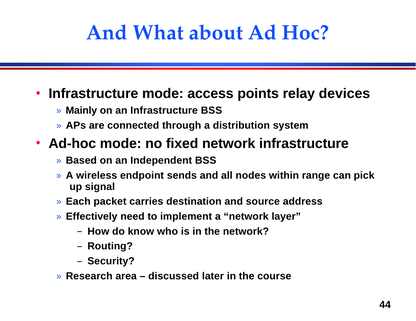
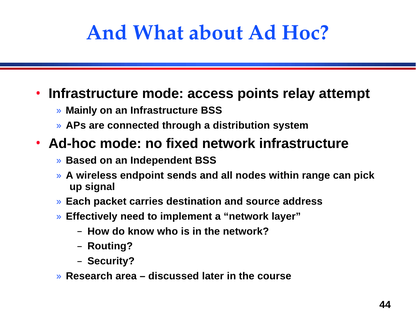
devices: devices -> attempt
